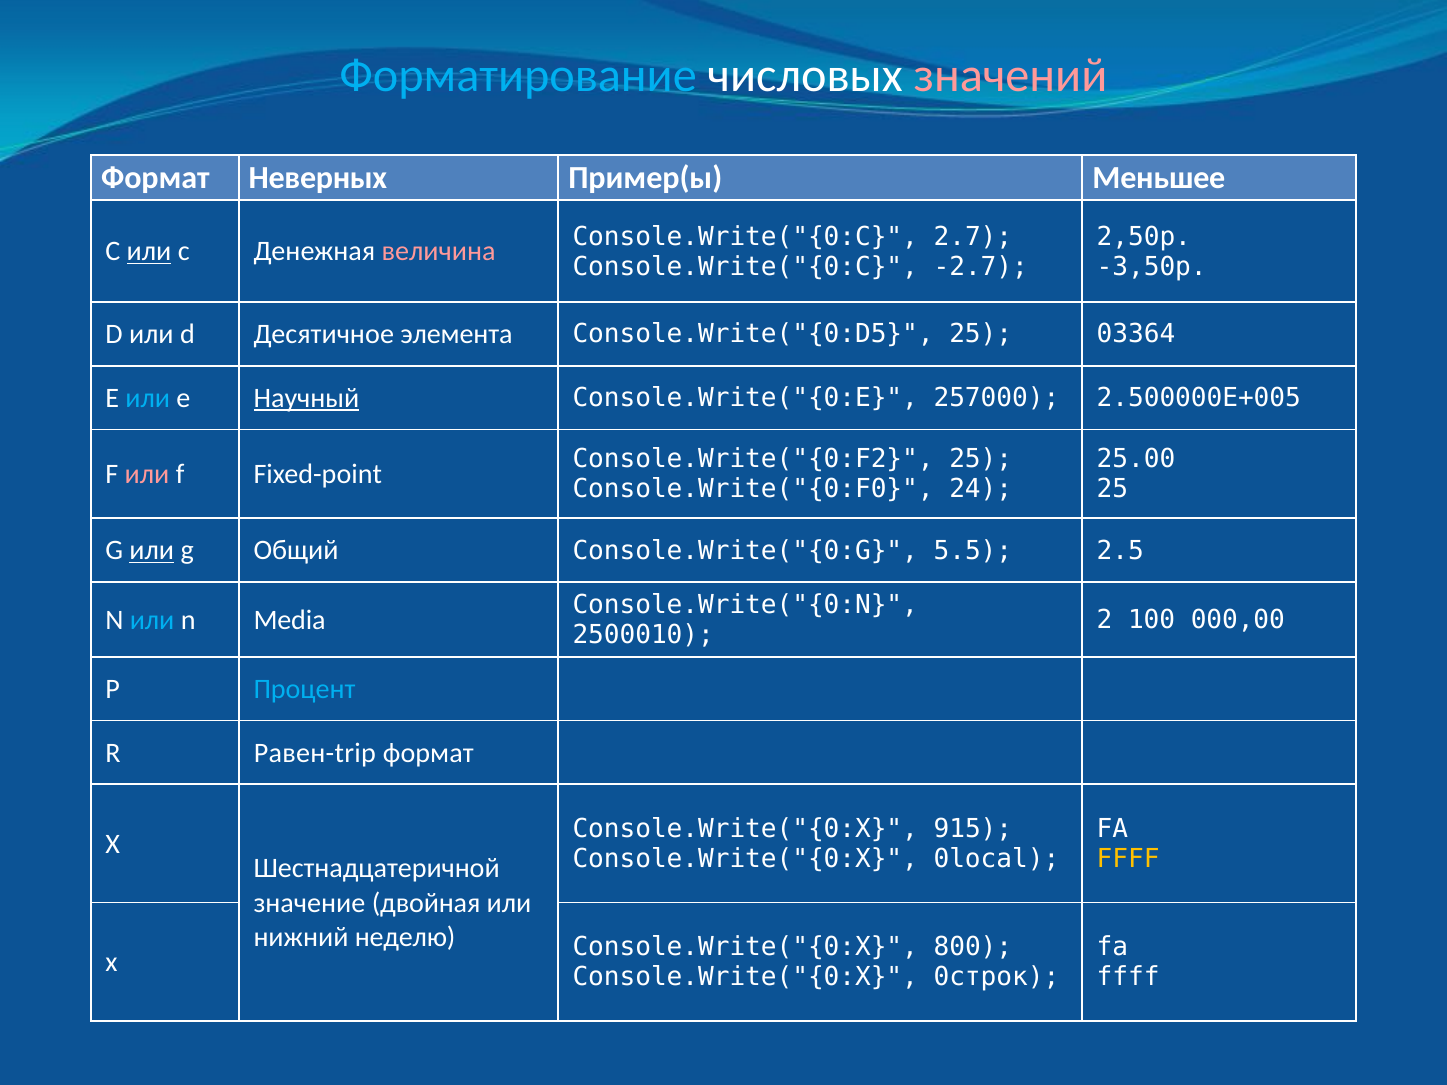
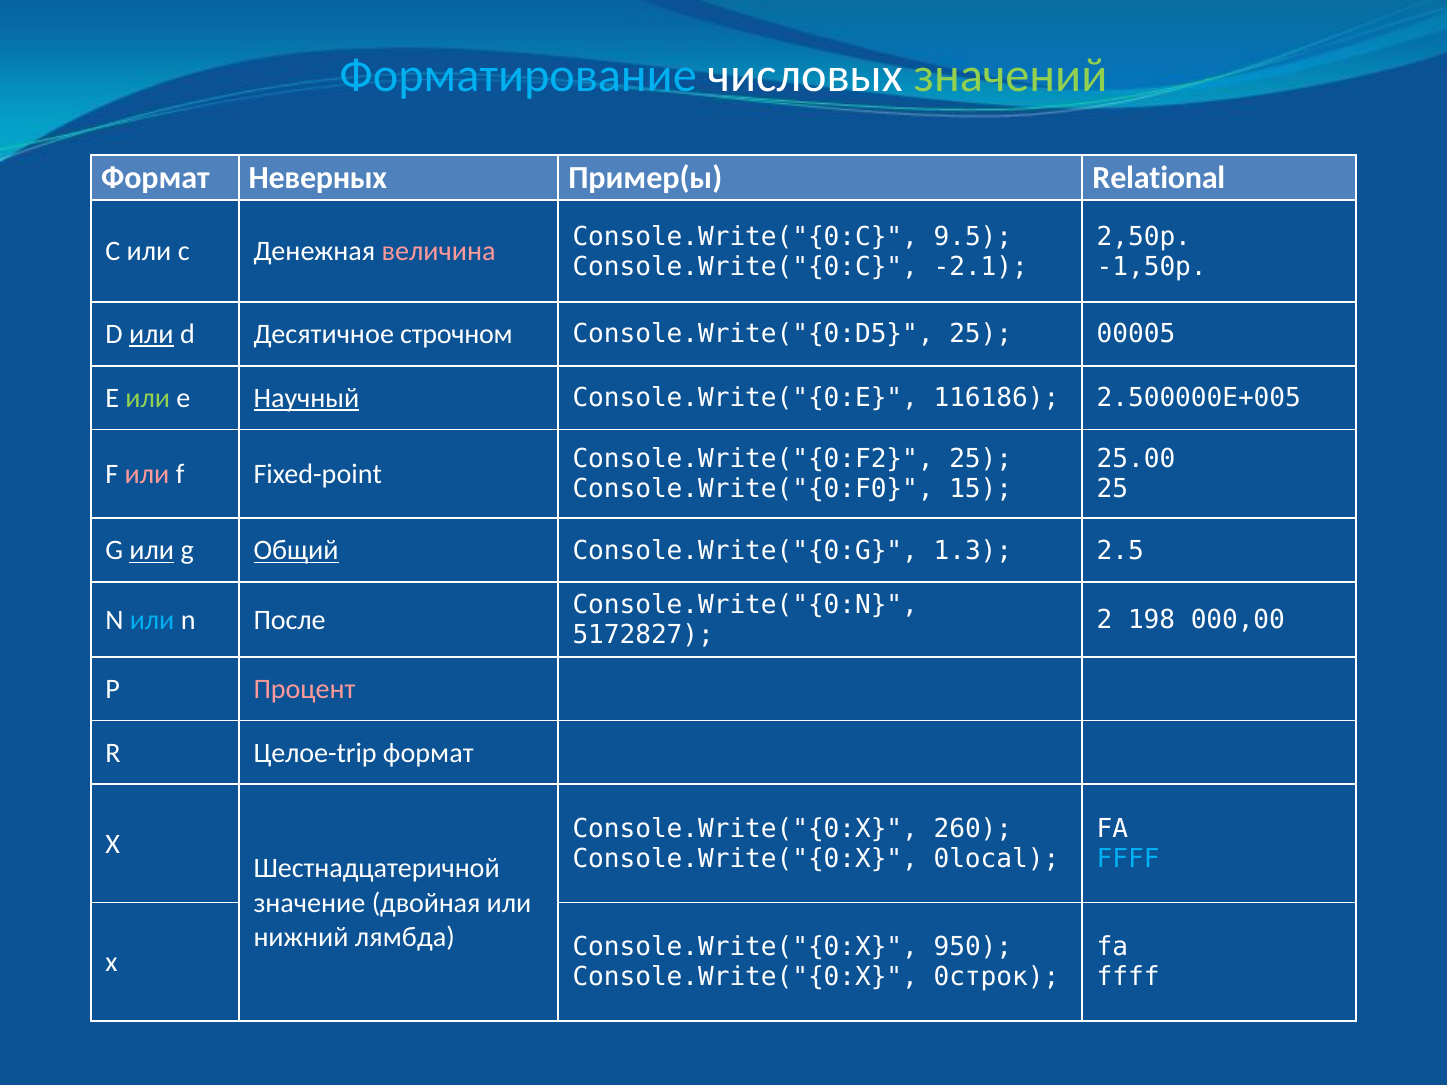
значений colour: pink -> light green
Меньшее: Меньшее -> Relational
2.7: 2.7 -> 9.5
или at (149, 251) underline: present -> none
-2.7: -2.7 -> -2.1
-3,50р: -3,50р -> -1,50р
или at (151, 334) underline: none -> present
элемента: элемента -> строчном
03364: 03364 -> 00005
или at (148, 398) colour: light blue -> light green
257000: 257000 -> 116186
24: 24 -> 15
Общий underline: none -> present
5.5: 5.5 -> 1.3
Media: Media -> После
100: 100 -> 198
2500010: 2500010 -> 5172827
Процент colour: light blue -> pink
Равен-trip: Равен-trip -> Целое-trip
915: 915 -> 260
FFFF at (1128, 859) colour: yellow -> light blue
неделю: неделю -> лямбда
800: 800 -> 950
